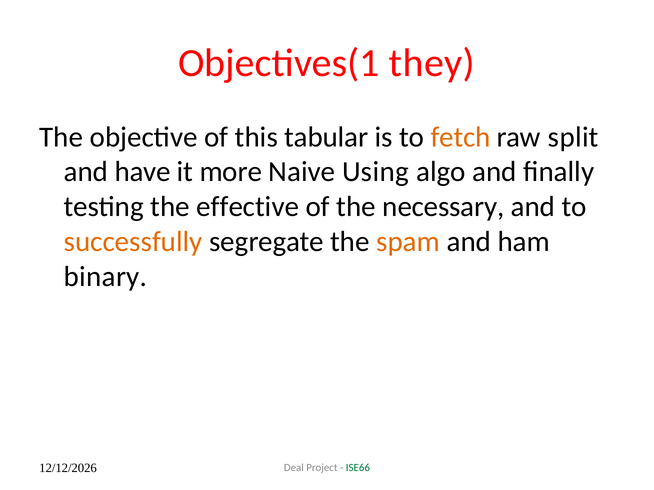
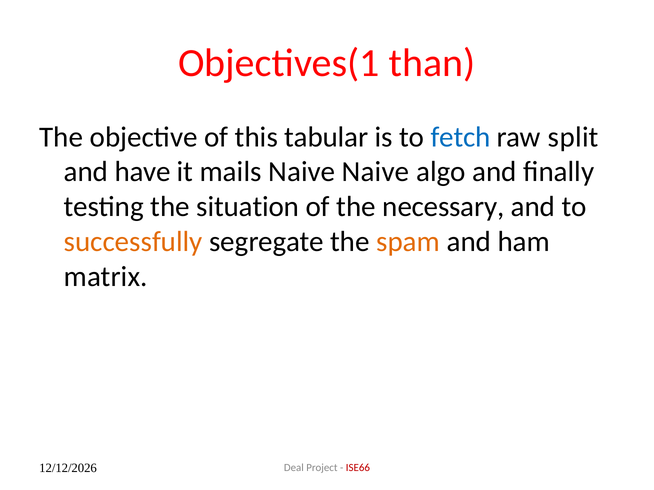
they: they -> than
fetch colour: orange -> blue
more: more -> mails
Naive Using: Using -> Naive
effective: effective -> situation
binary: binary -> matrix
ISE66 colour: green -> red
